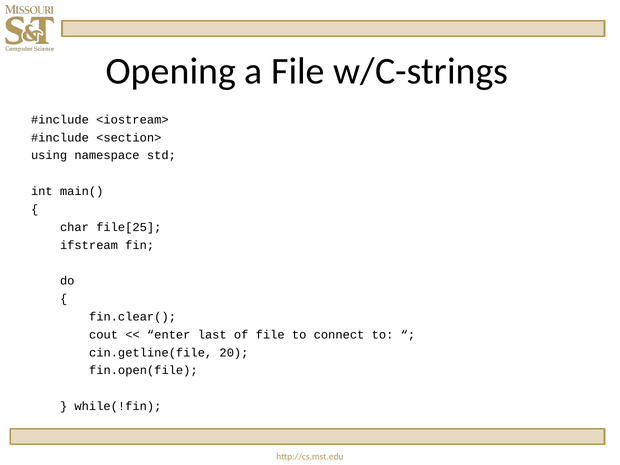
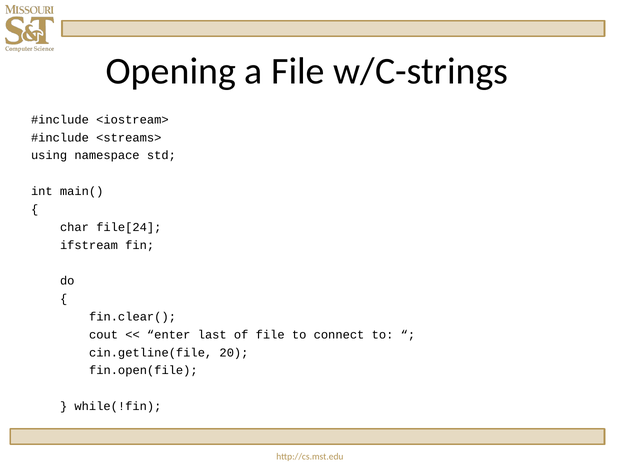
<section>: <section> -> <streams>
file[25: file[25 -> file[24
